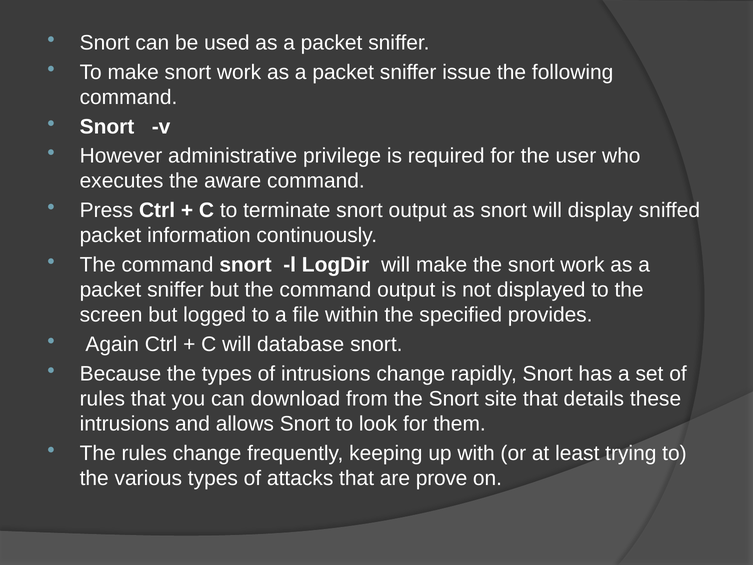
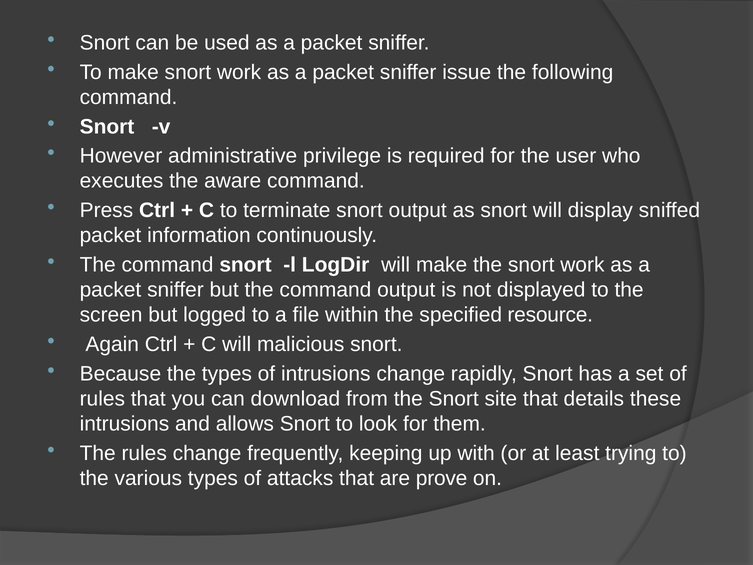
provides: provides -> resource
database: database -> malicious
